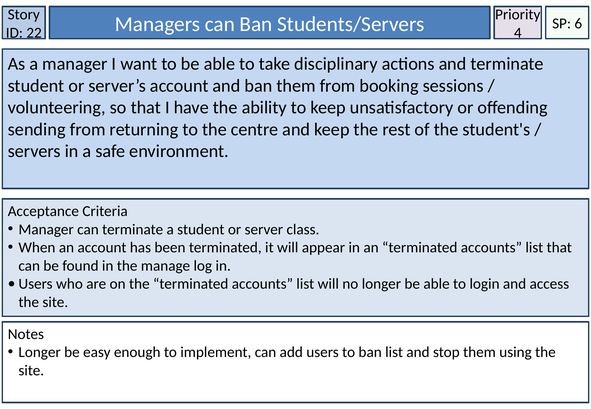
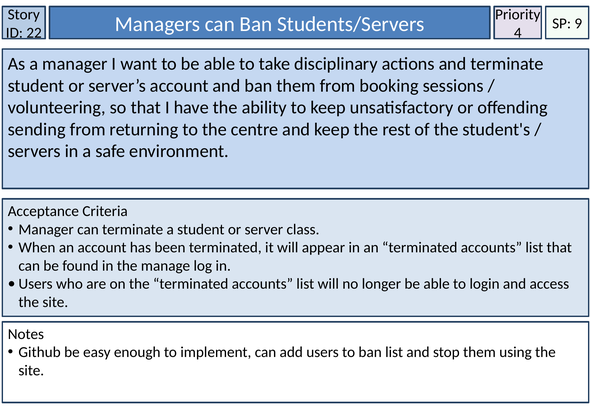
6: 6 -> 9
Longer at (40, 352): Longer -> Github
